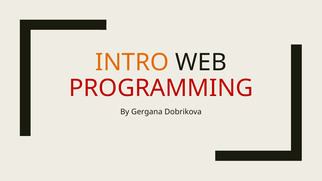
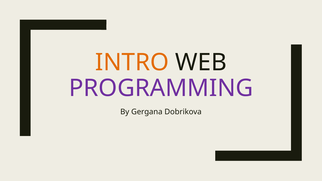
PROGRAMMING colour: red -> purple
